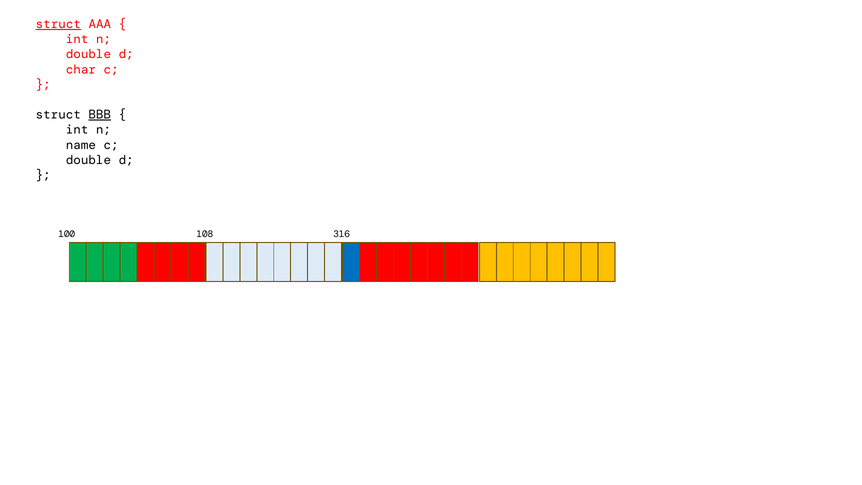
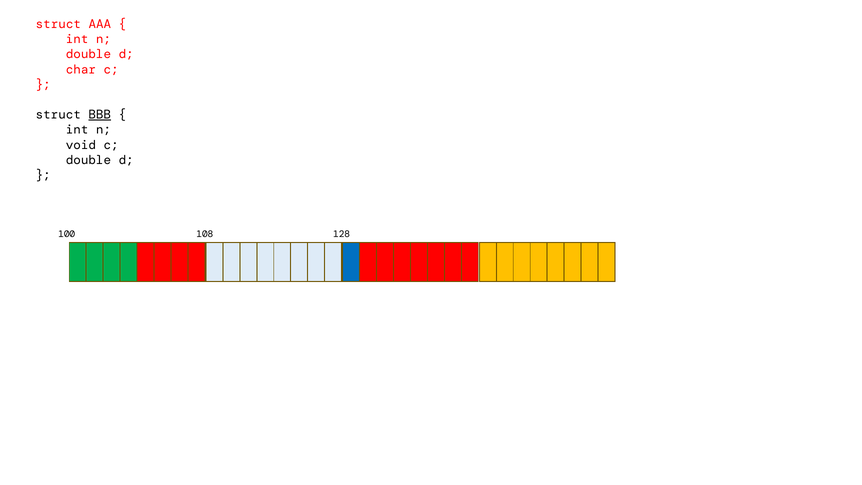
struct at (58, 24) underline: present -> none
name: name -> void
316: 316 -> 128
